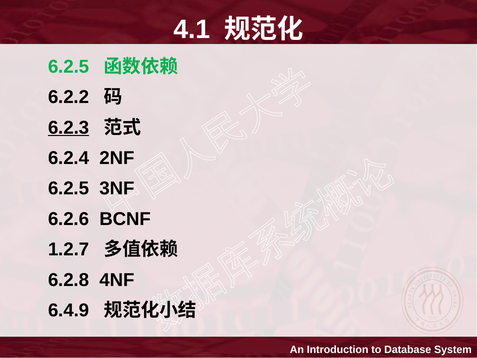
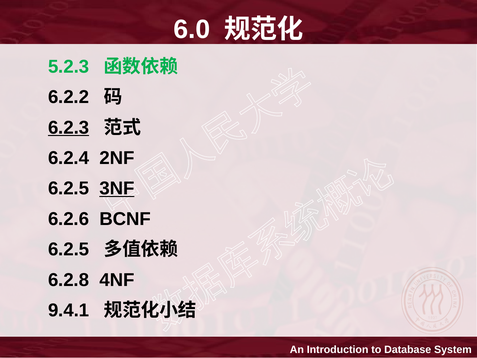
4.1: 4.1 -> 6.0
6.2.5 at (69, 67): 6.2.5 -> 5.2.3
3NF underline: none -> present
1.2.7 at (69, 249): 1.2.7 -> 6.2.5
6.4.9: 6.4.9 -> 9.4.1
